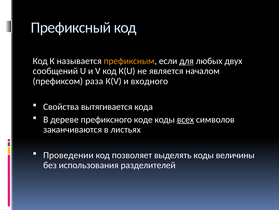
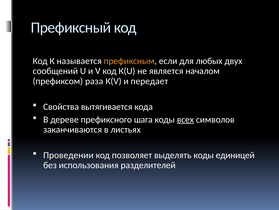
для underline: present -> none
входного: входного -> передает
коде: коде -> шага
величины: величины -> единицей
